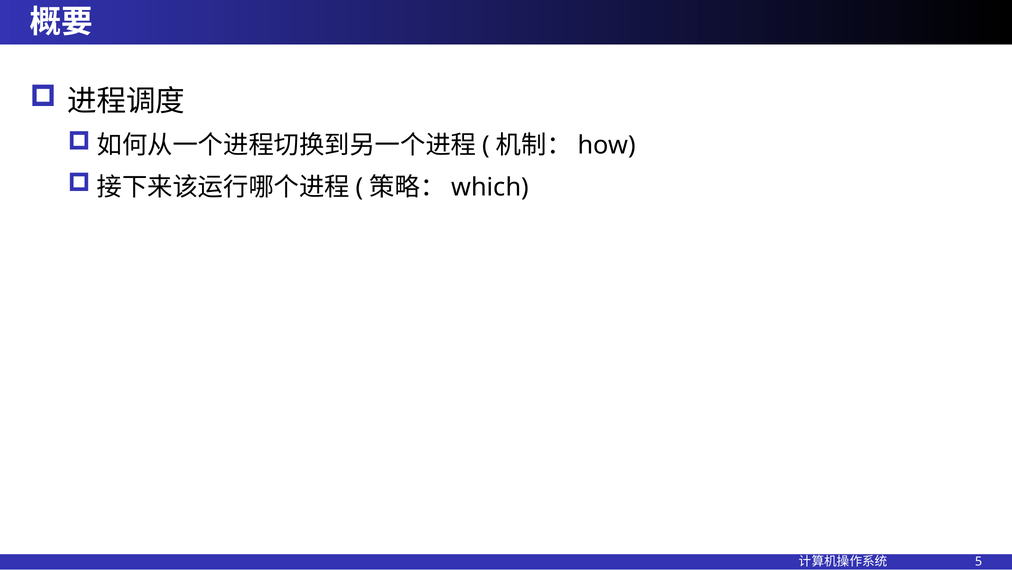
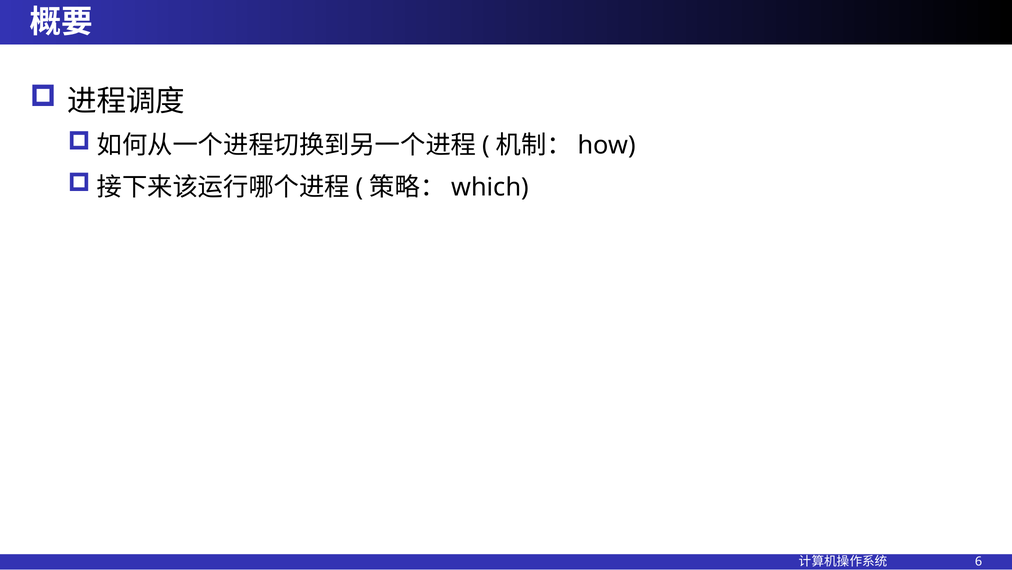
5: 5 -> 6
